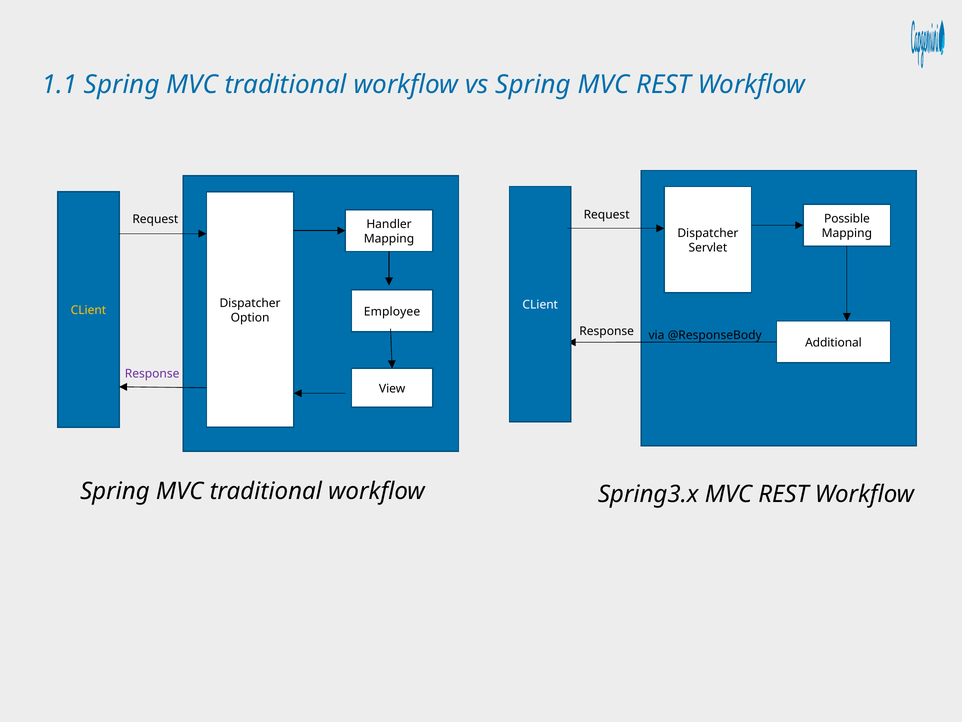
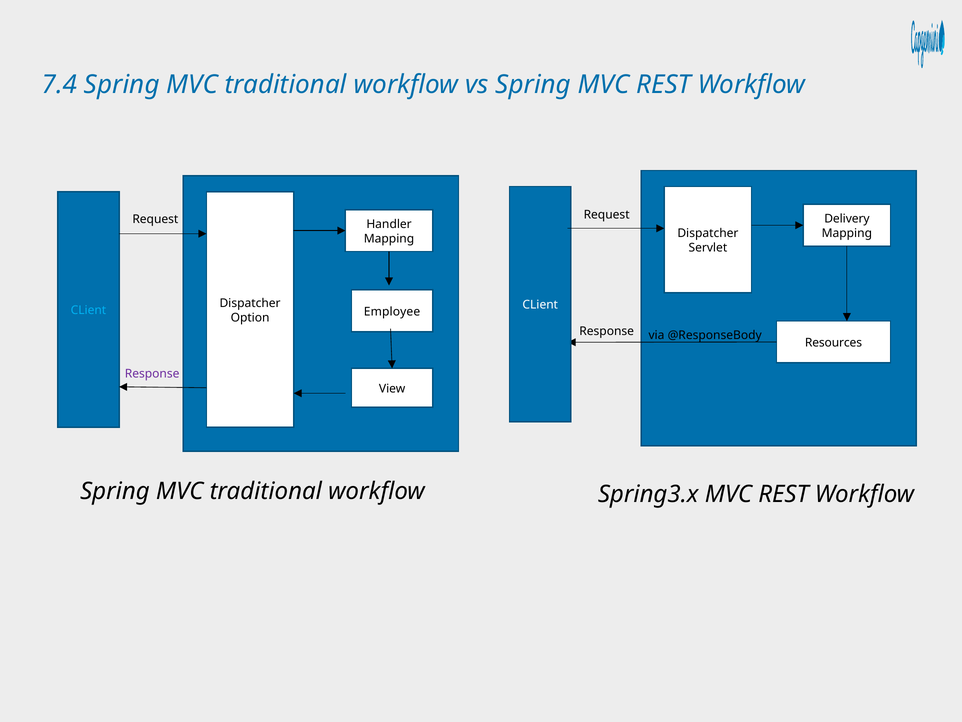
1.1: 1.1 -> 7.4
Possible: Possible -> Delivery
CLient at (88, 310) colour: yellow -> light blue
Additional: Additional -> Resources
